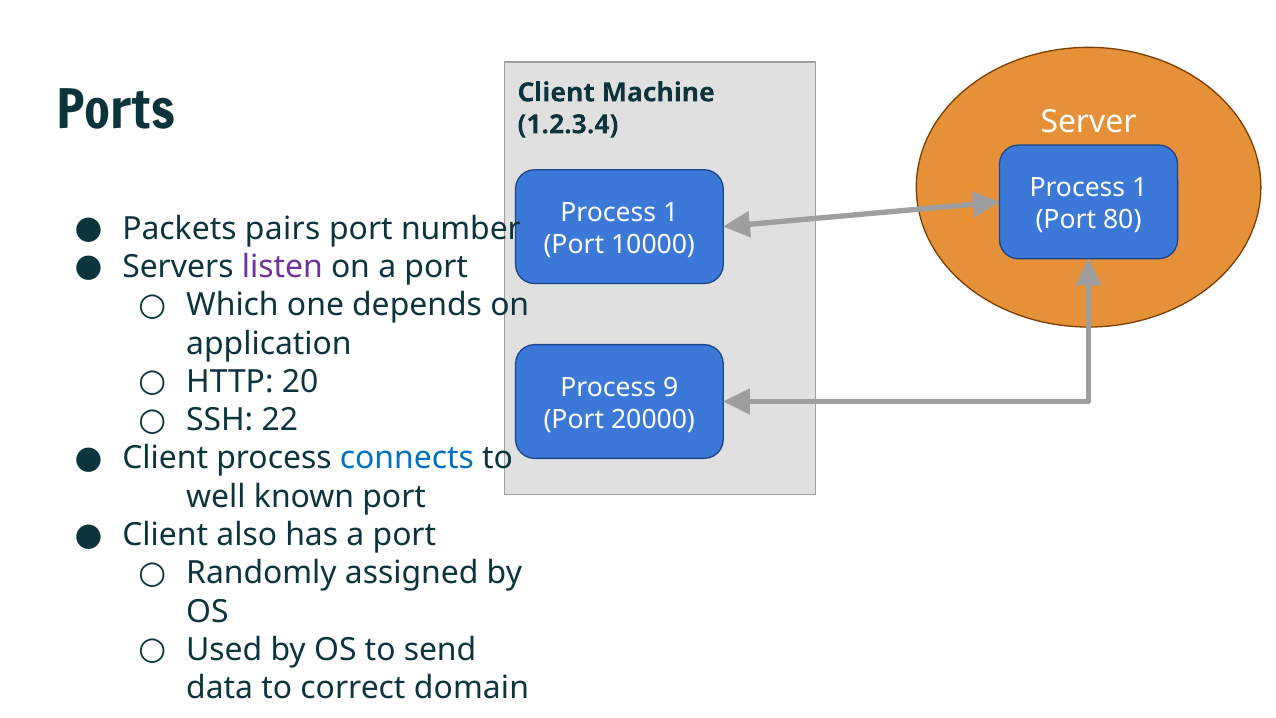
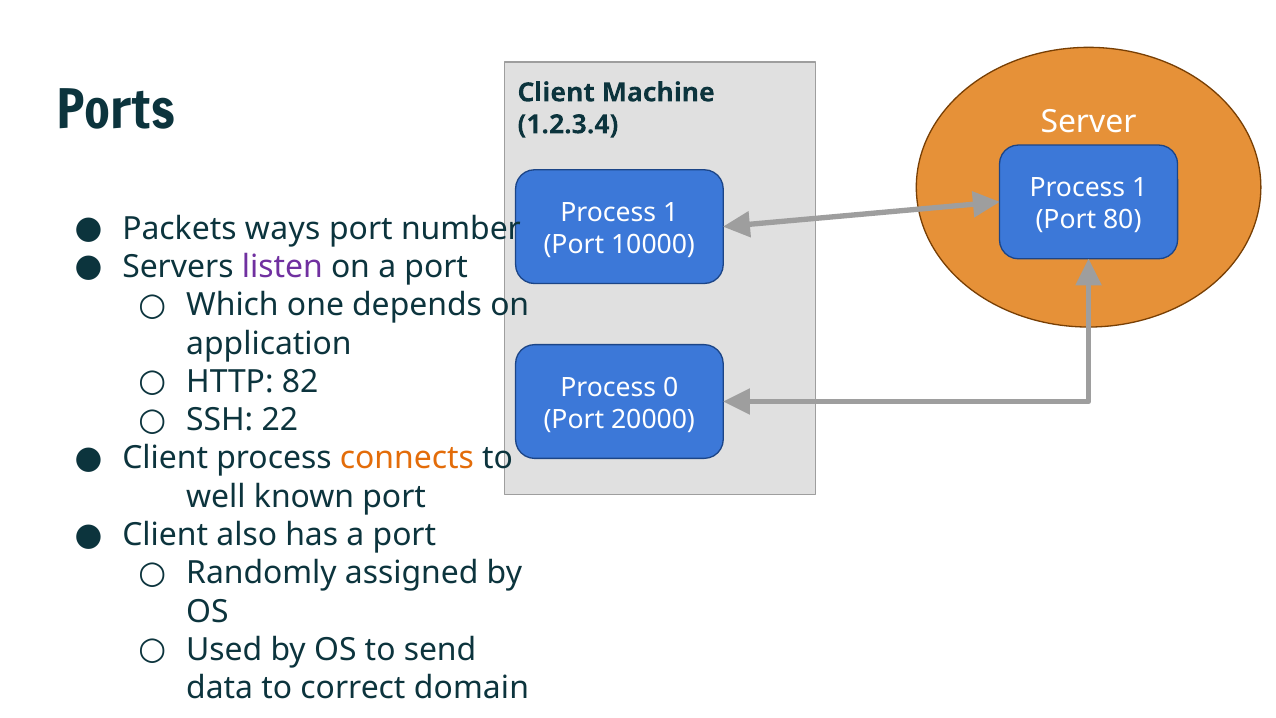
pairs: pairs -> ways
20: 20 -> 82
9: 9 -> 0
connects colour: blue -> orange
